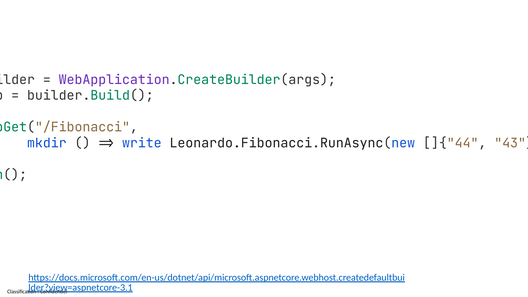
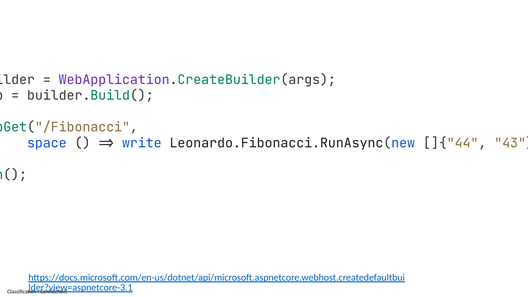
mkdir: mkdir -> space
